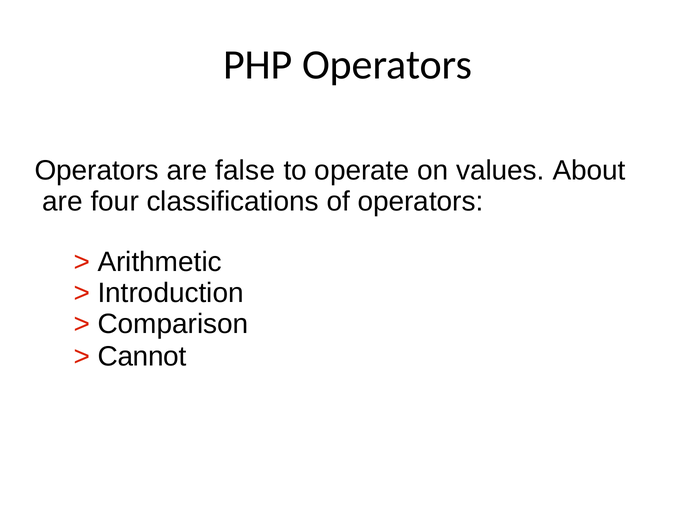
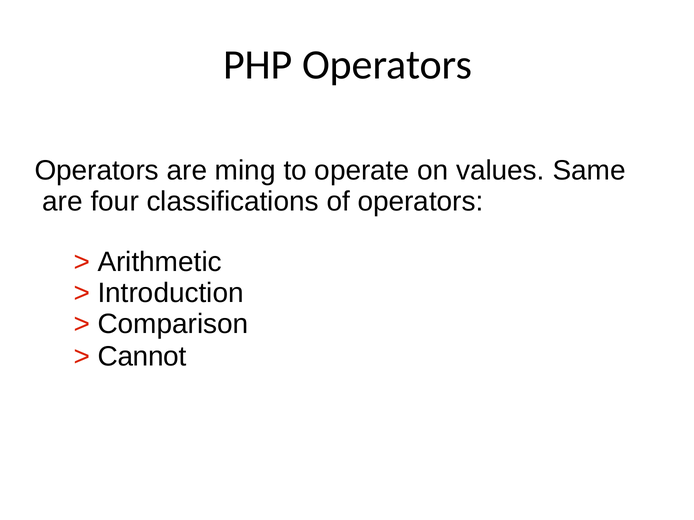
false: false -> ming
About: About -> Same
